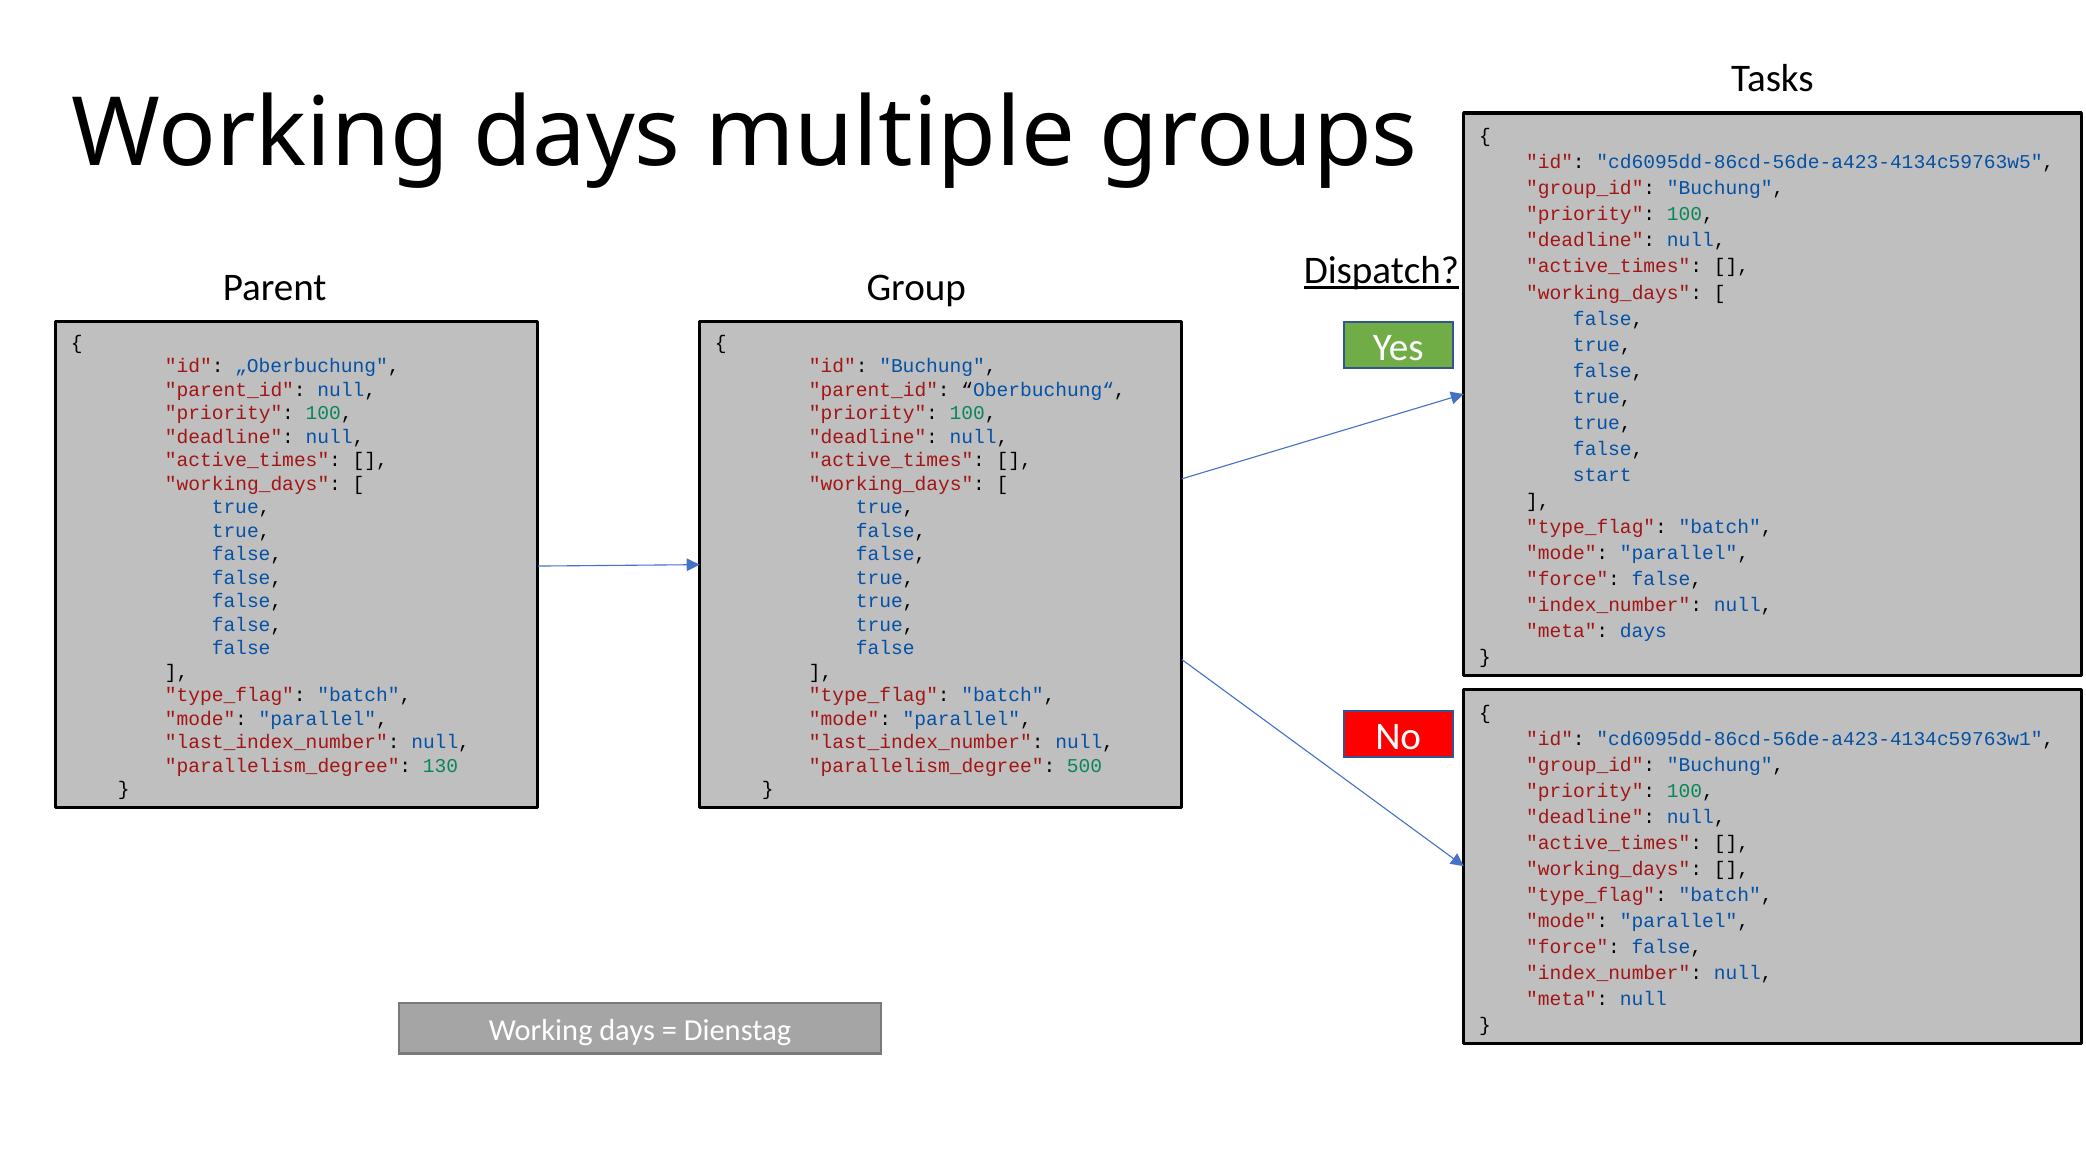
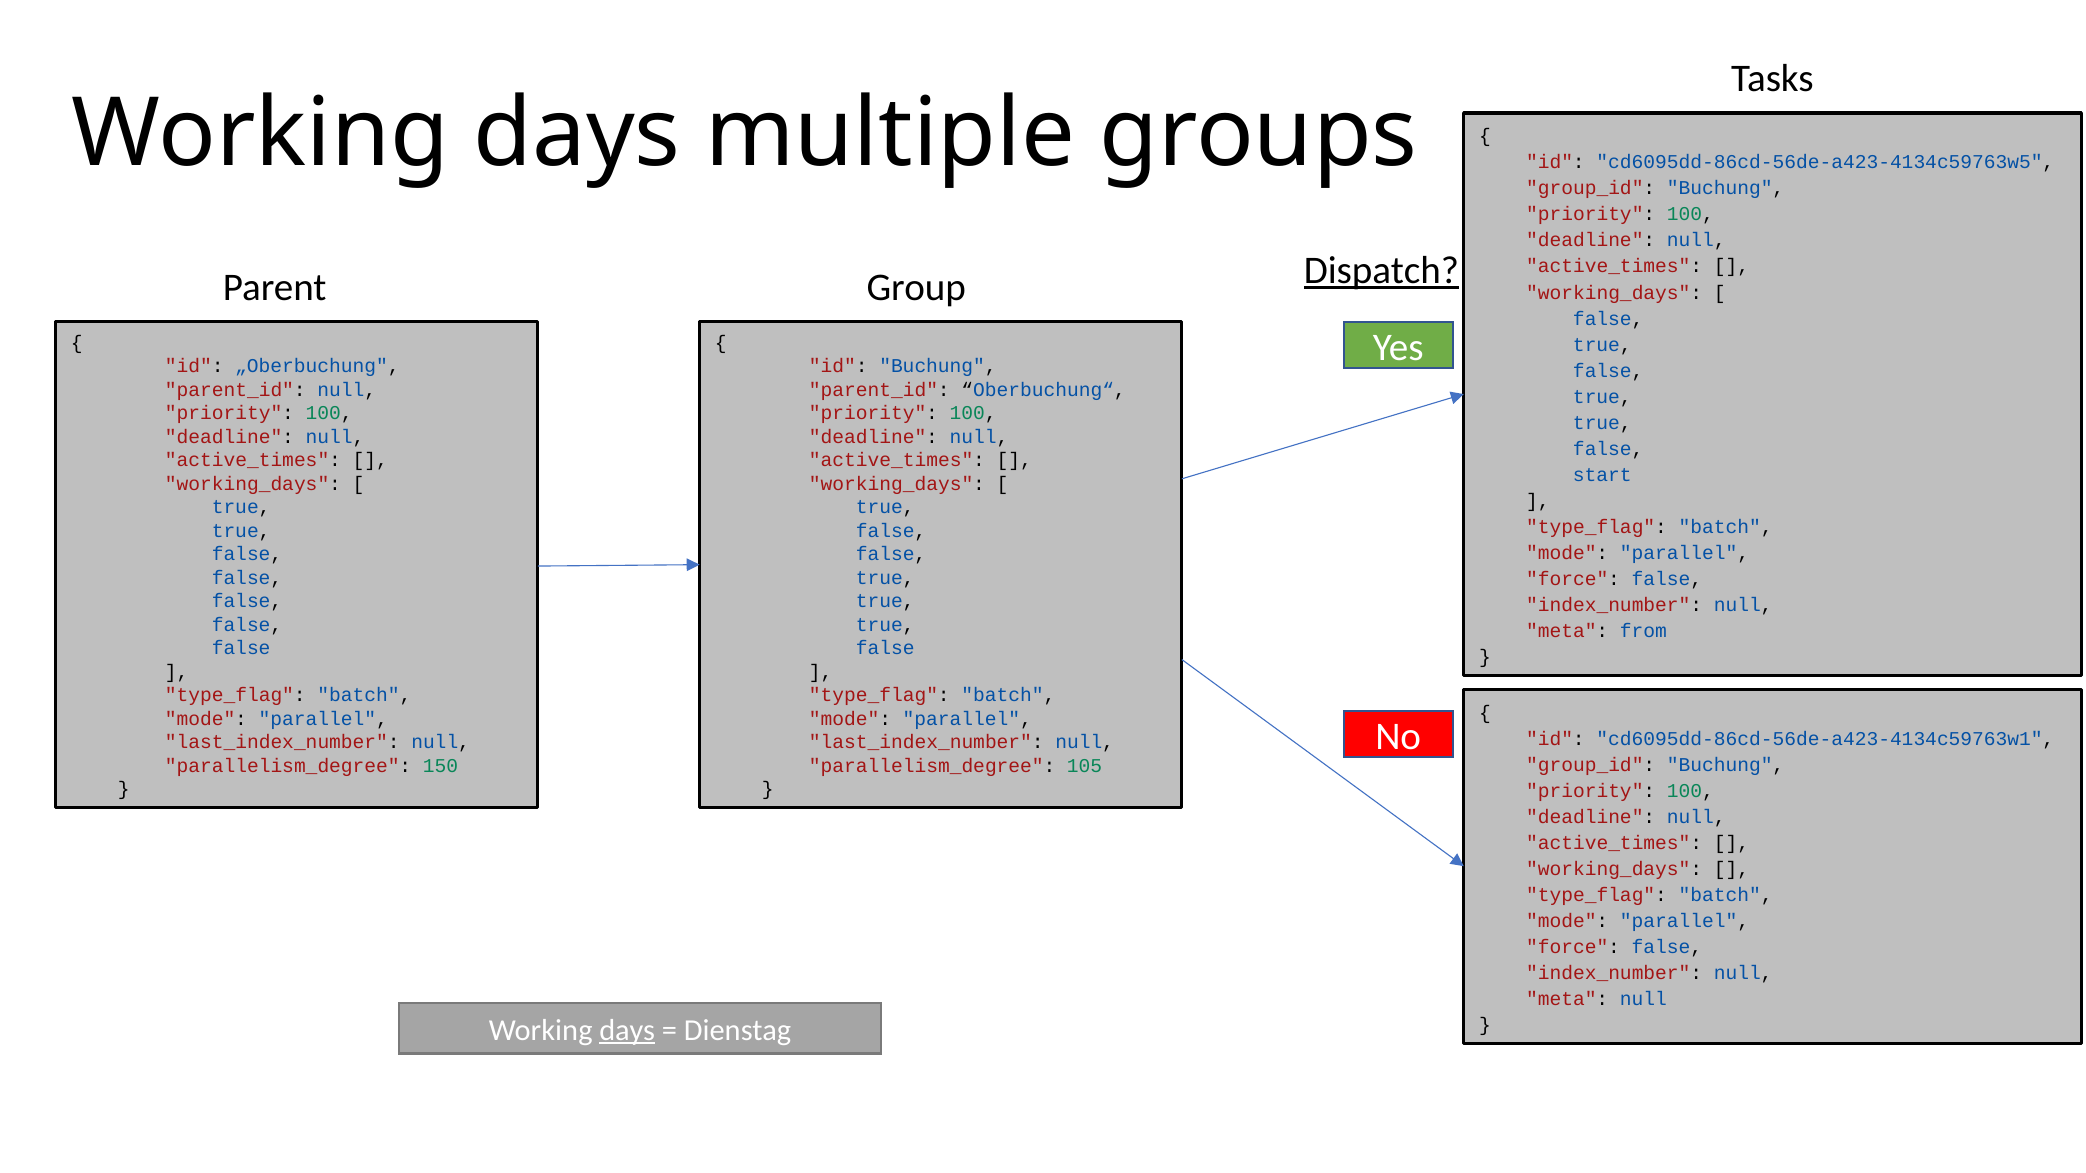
meta days: days -> from
130: 130 -> 150
500: 500 -> 105
days at (627, 1031) underline: none -> present
